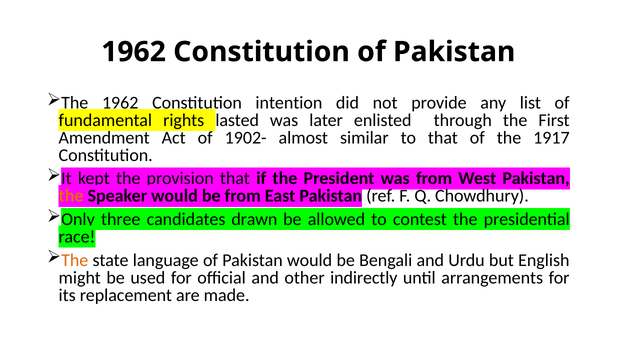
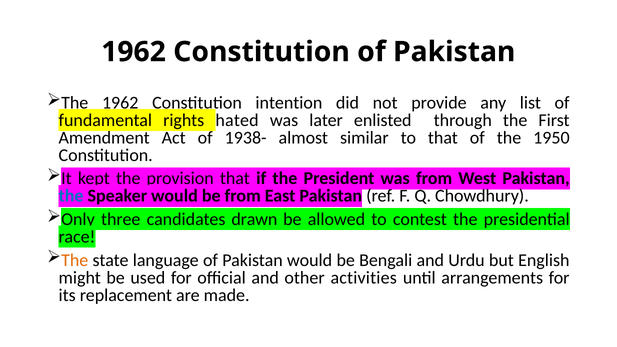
lasted: lasted -> hated
1902-: 1902- -> 1938-
1917: 1917 -> 1950
the at (71, 196) colour: orange -> blue
indirectly: indirectly -> activities
